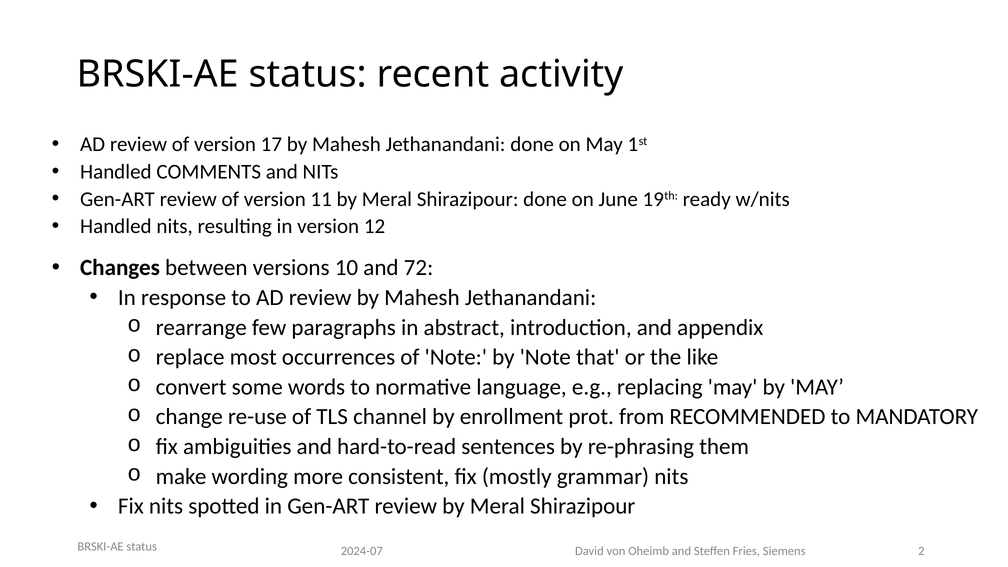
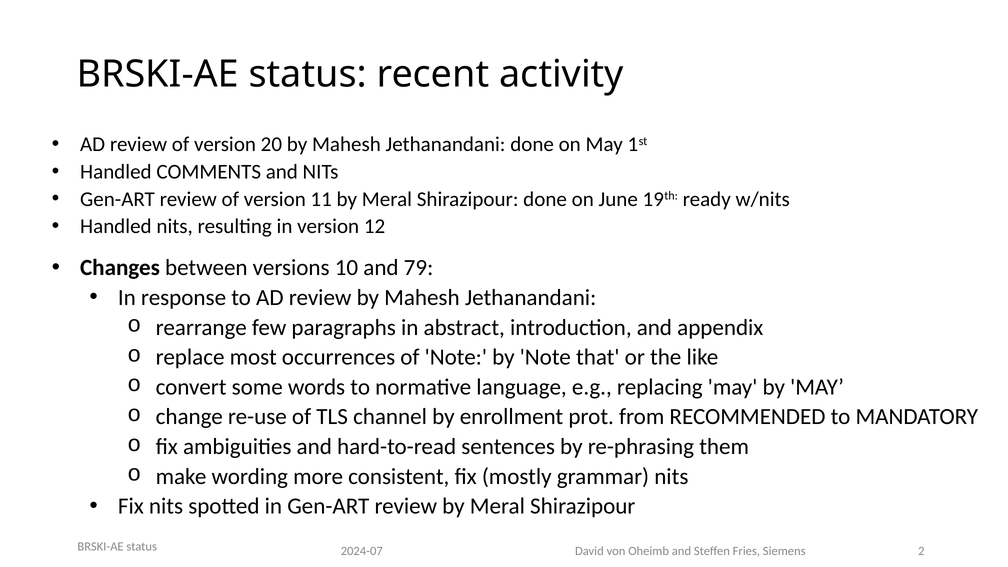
17: 17 -> 20
72: 72 -> 79
